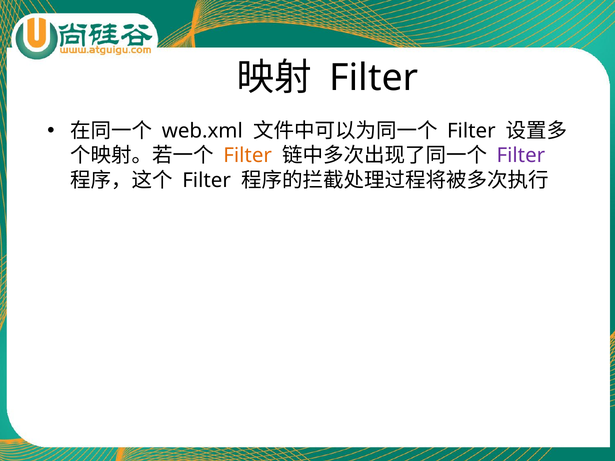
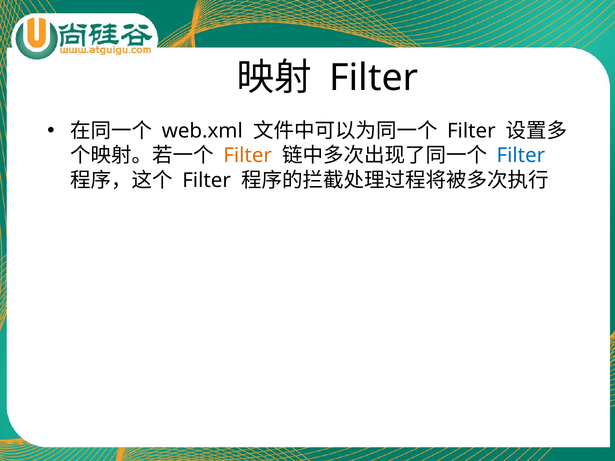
Filter at (521, 156) colour: purple -> blue
